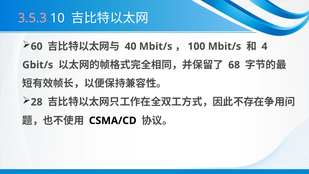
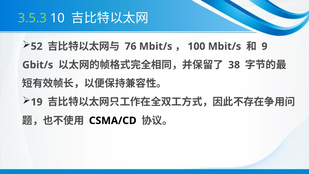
3.5.3 colour: pink -> light green
60: 60 -> 52
40: 40 -> 76
4: 4 -> 9
68: 68 -> 38
28: 28 -> 19
